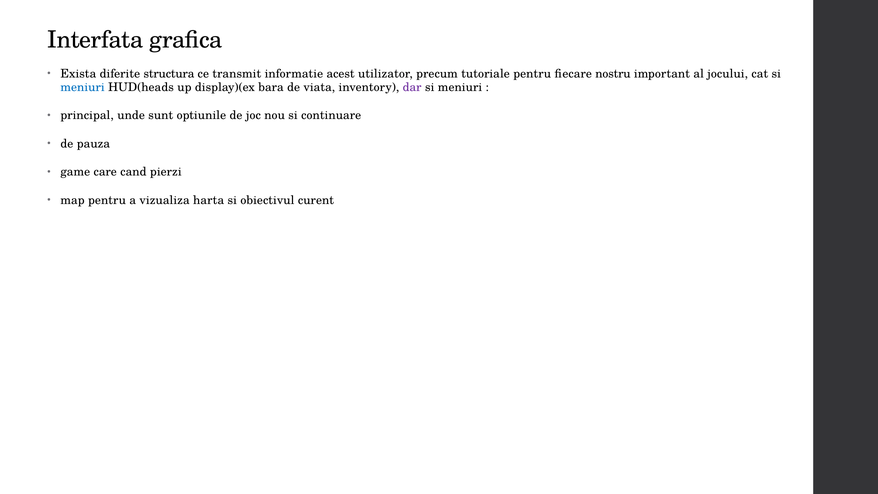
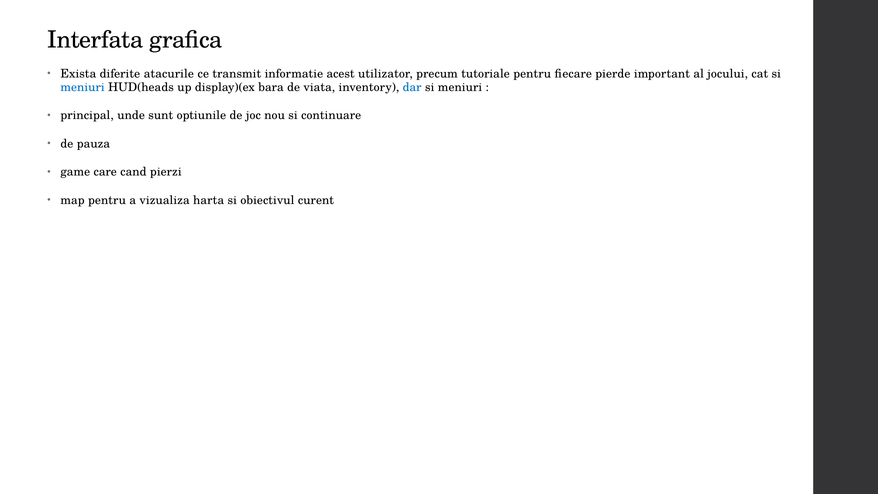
structura: structura -> atacurile
nostru: nostru -> pierde
dar colour: purple -> blue
